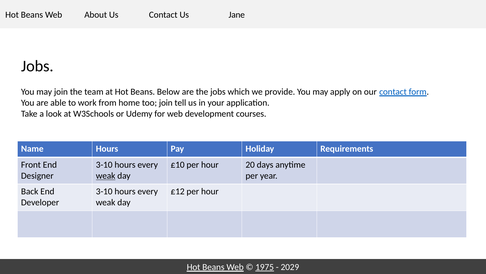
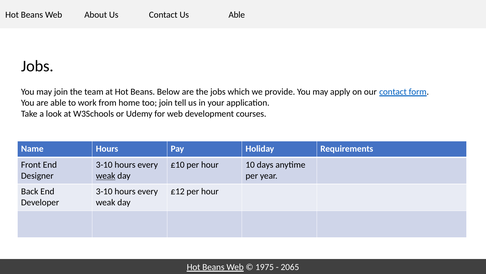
Jane at (237, 15): Jane -> Able
20: 20 -> 10
1975 underline: present -> none
2029: 2029 -> 2065
